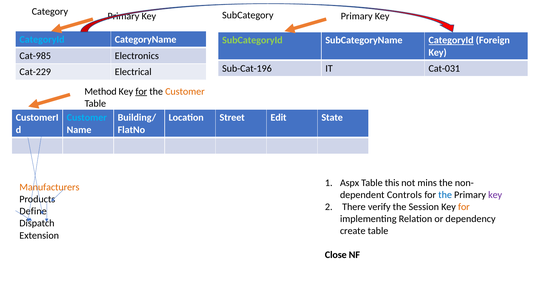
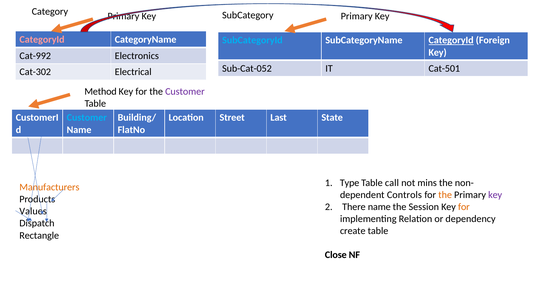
CategoryId at (42, 39) colour: light blue -> pink
SubCategoryId colour: light green -> light blue
Cat-985: Cat-985 -> Cat-992
Sub-Cat-196: Sub-Cat-196 -> Sub-Cat-052
Cat-031: Cat-031 -> Cat-501
Cat-229: Cat-229 -> Cat-302
for at (141, 91) underline: present -> none
Customer at (185, 91) colour: orange -> purple
Edit: Edit -> Last
Aspx: Aspx -> Type
this: this -> call
the at (445, 195) colour: blue -> orange
There verify: verify -> name
Define: Define -> Values
Extension: Extension -> Rectangle
